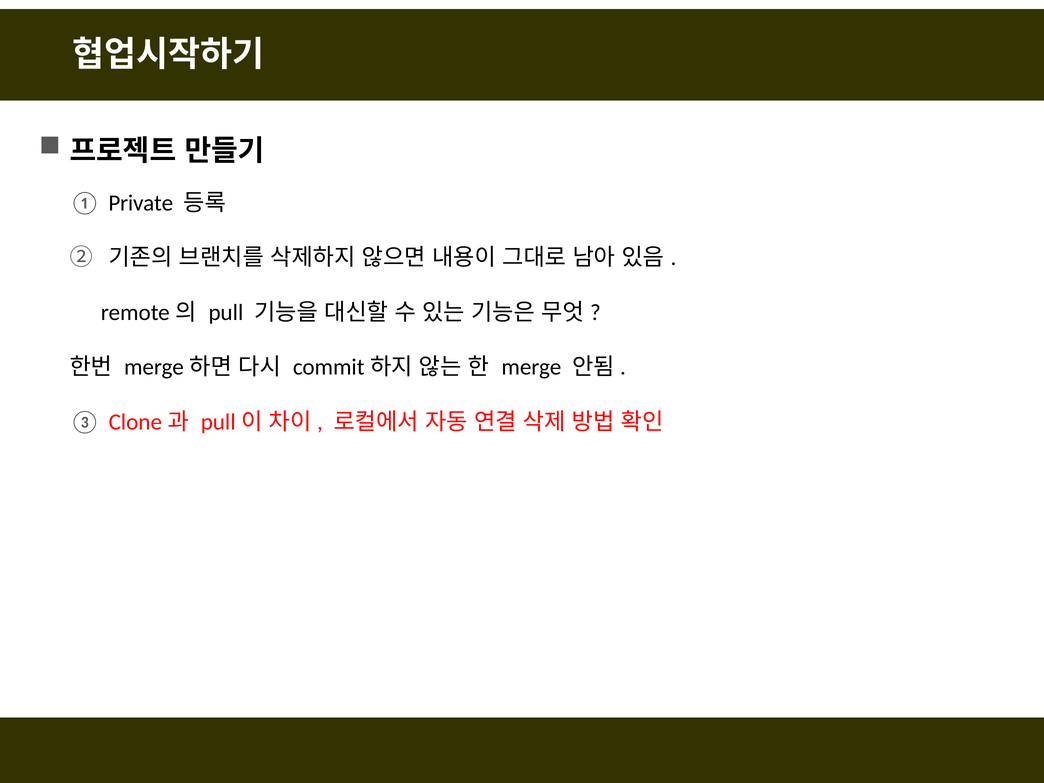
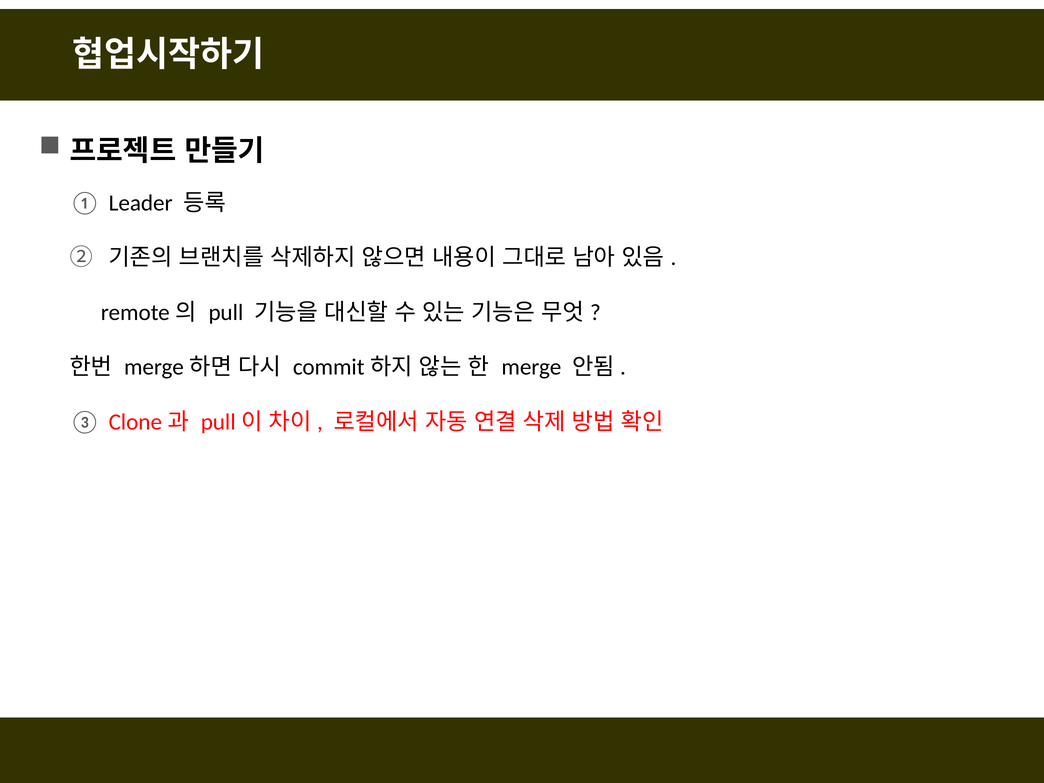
Private: Private -> Leader
